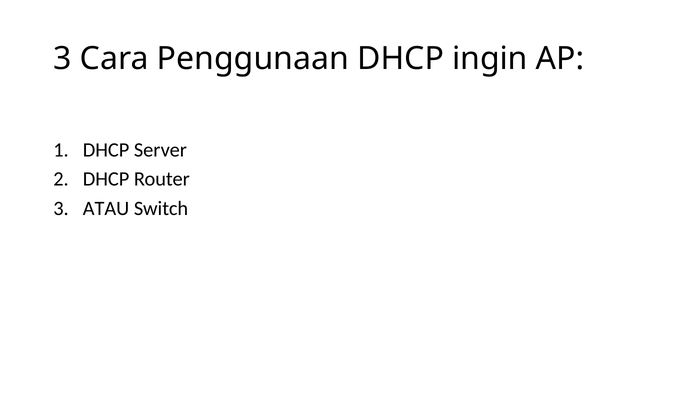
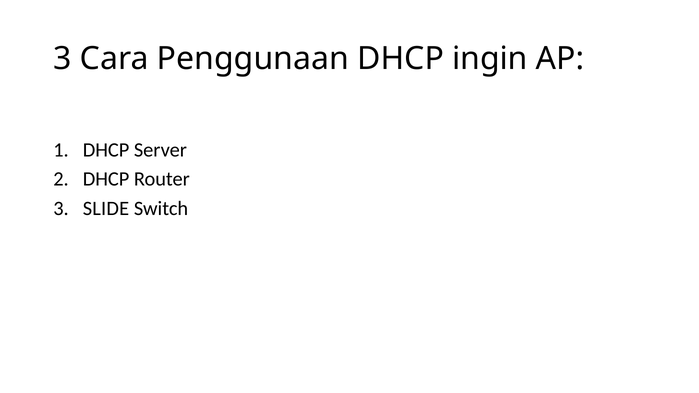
ATAU: ATAU -> SLIDE
